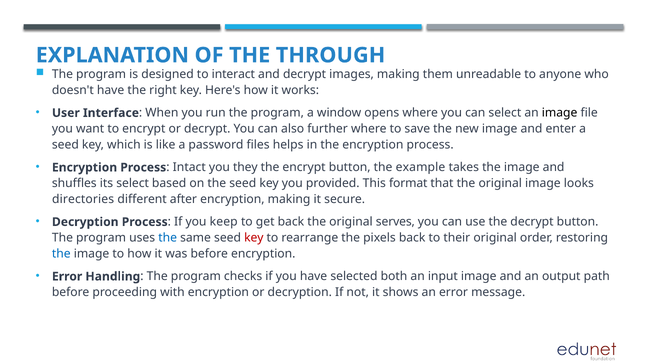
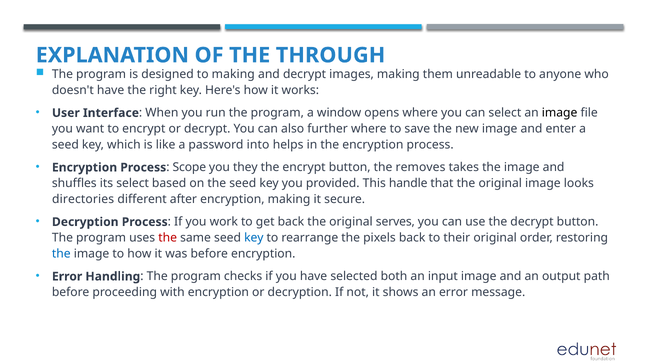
to interact: interact -> making
files: files -> into
Intact: Intact -> Scope
example: example -> removes
format: format -> handle
keep: keep -> work
the at (168, 238) colour: blue -> red
key at (254, 238) colour: red -> blue
